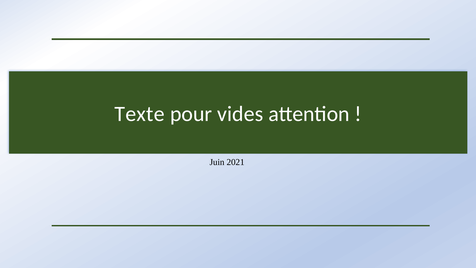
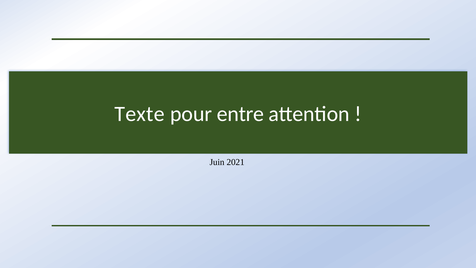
vides: vides -> entre
